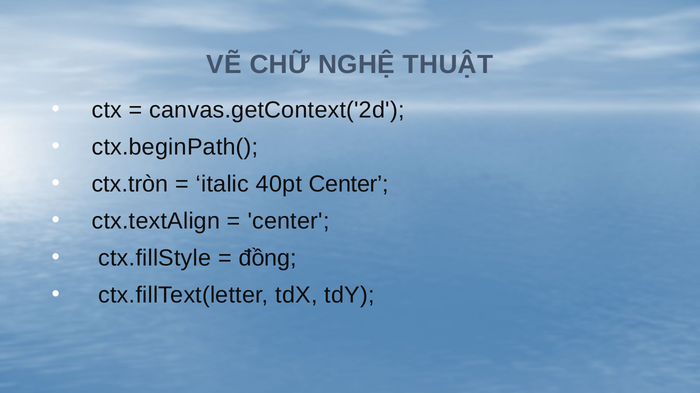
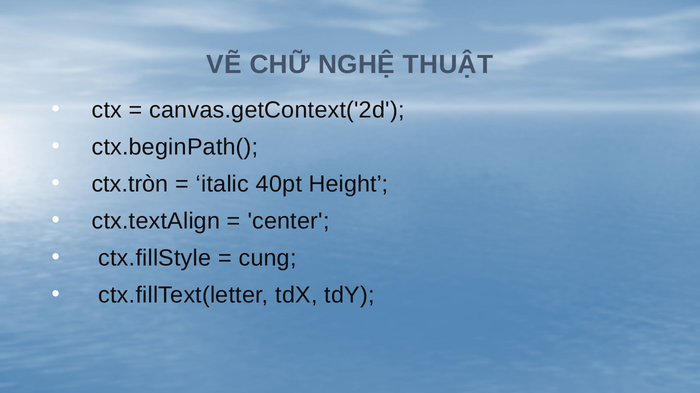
40pt Center: Center -> Height
đồng: đồng -> cung
